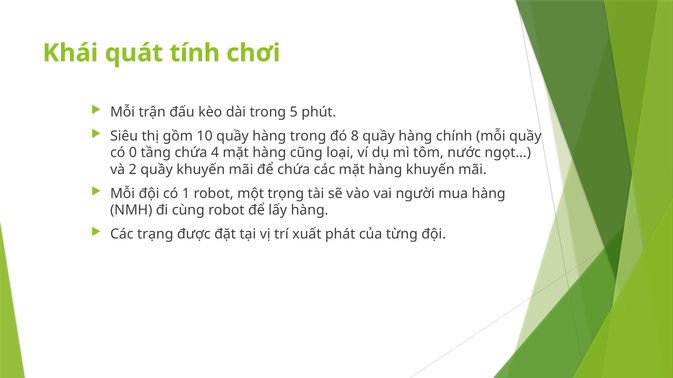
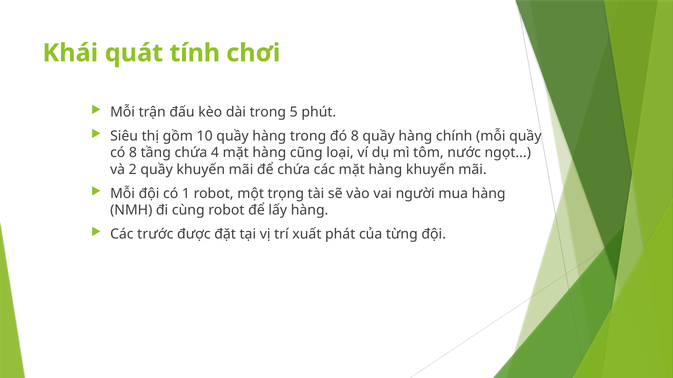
có 0: 0 -> 8
trạng: trạng -> trước
